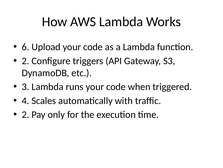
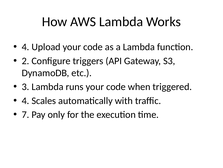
6 at (26, 47): 6 -> 4
2 at (26, 114): 2 -> 7
